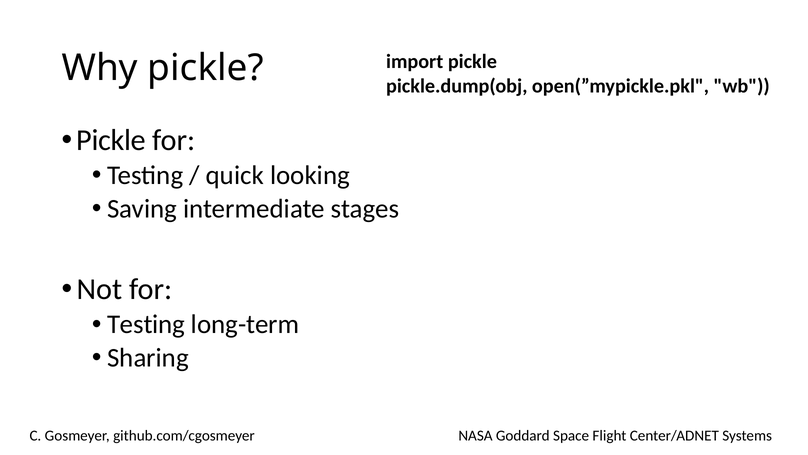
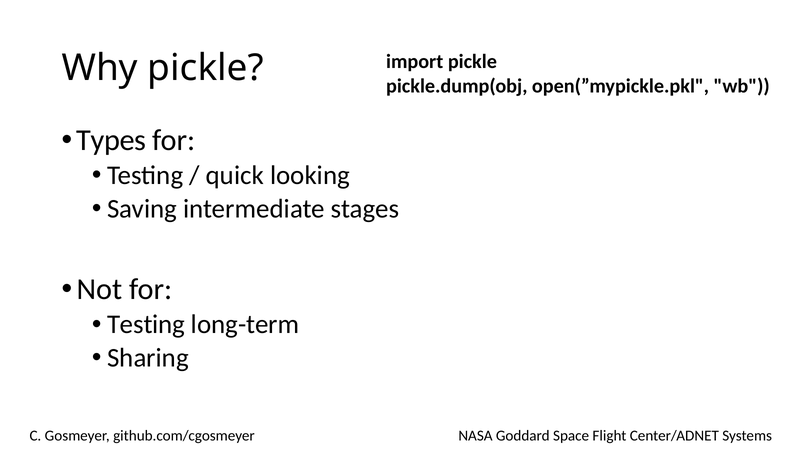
Pickle at (111, 140): Pickle -> Types
